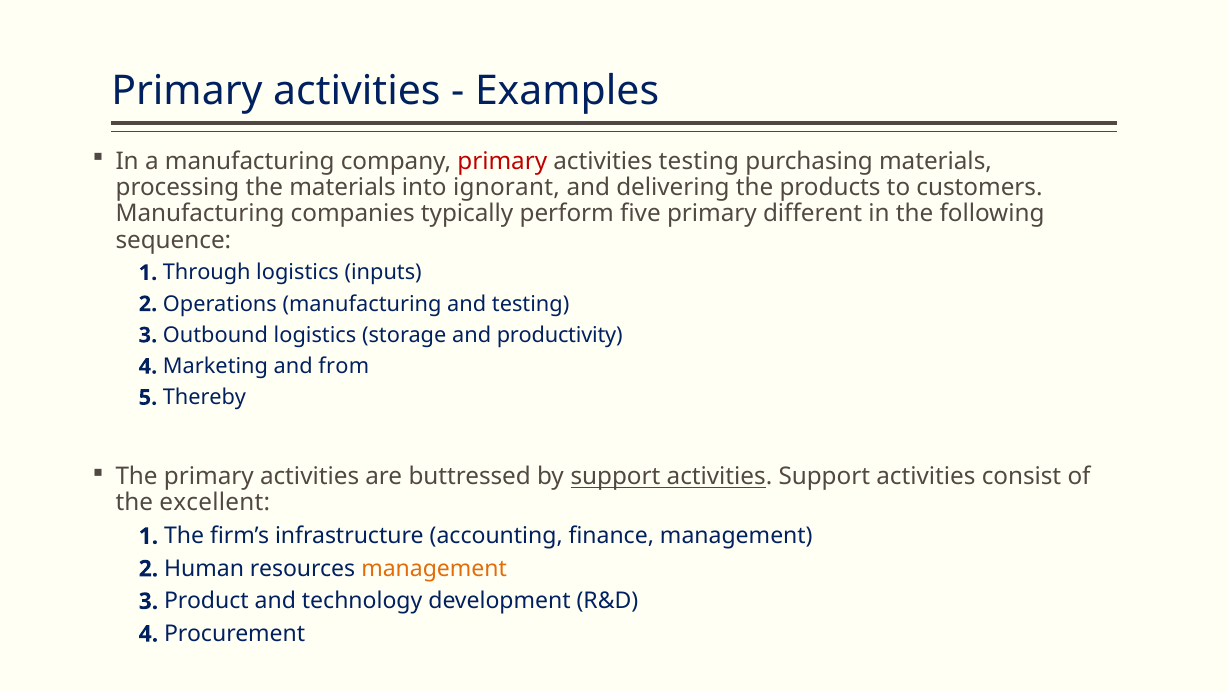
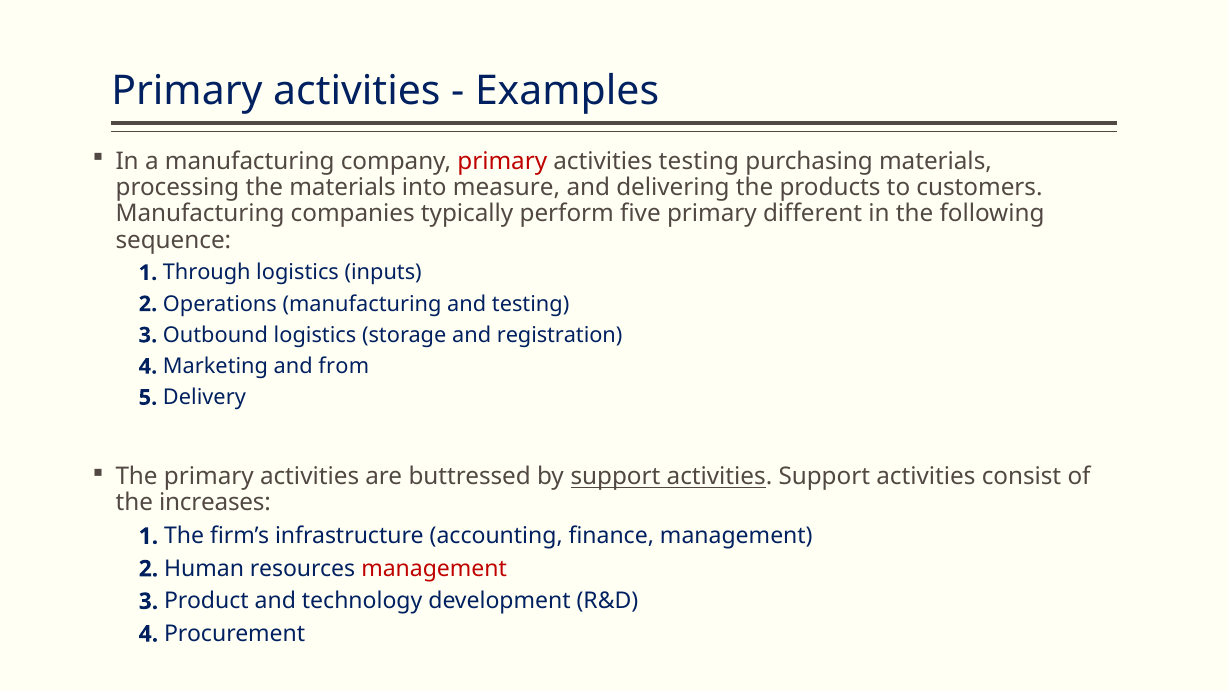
ignorant: ignorant -> measure
productivity: productivity -> registration
Thereby: Thereby -> Delivery
excellent: excellent -> increases
management at (434, 569) colour: orange -> red
